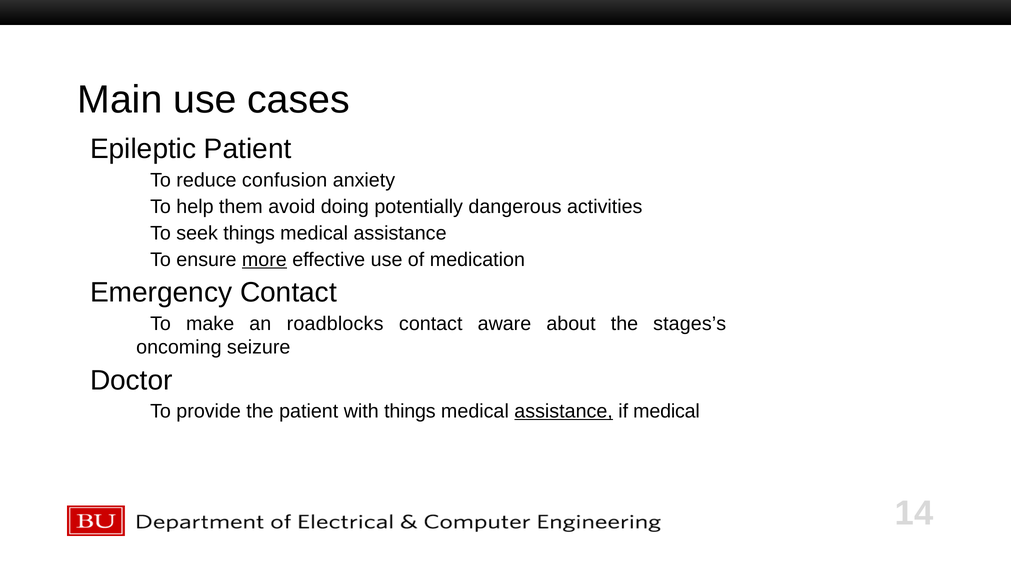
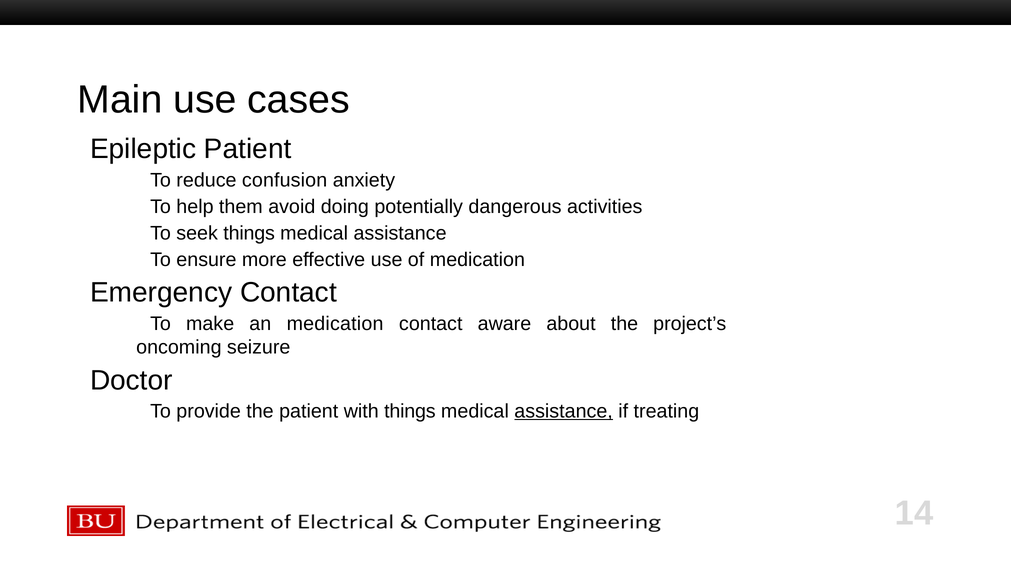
more underline: present -> none
an roadblocks: roadblocks -> medication
stages’s: stages’s -> project’s
if medical: medical -> treating
